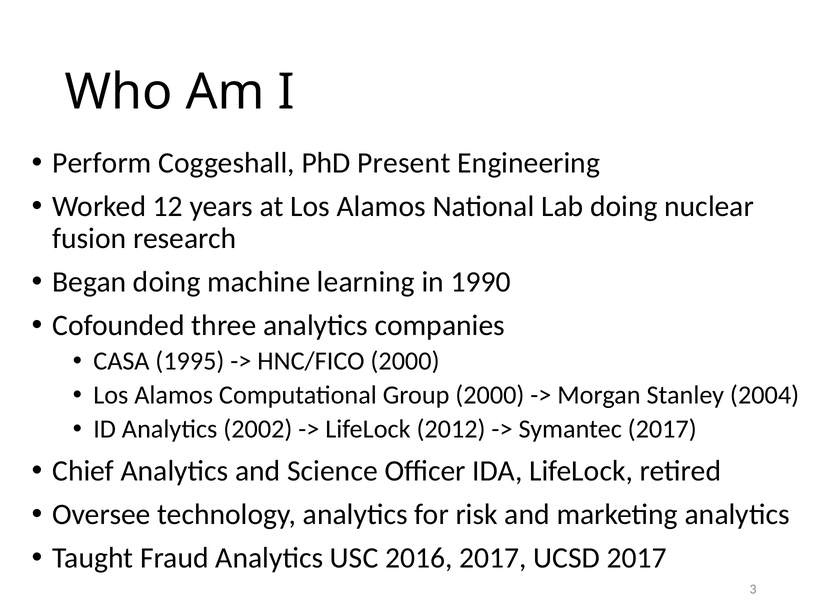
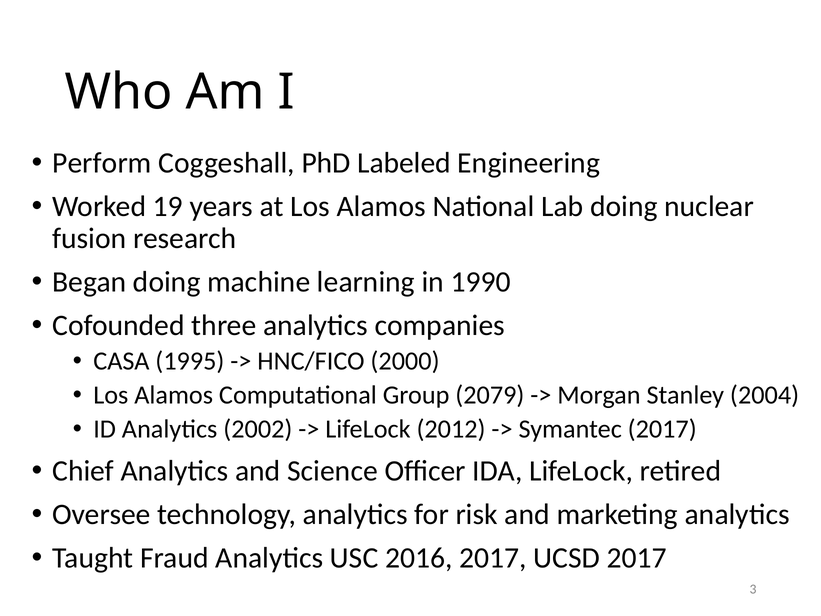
Present: Present -> Labeled
12: 12 -> 19
Group 2000: 2000 -> 2079
